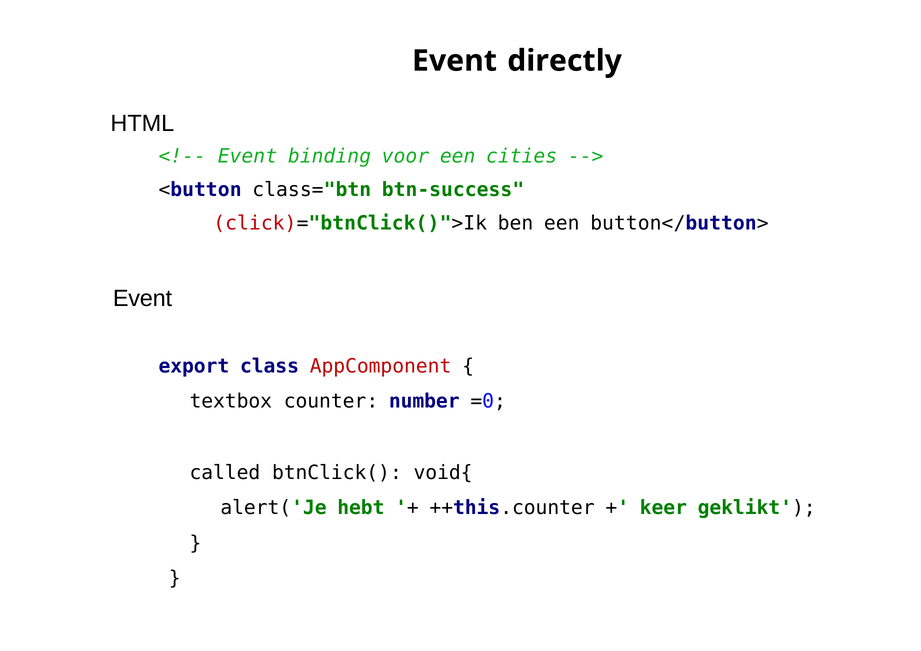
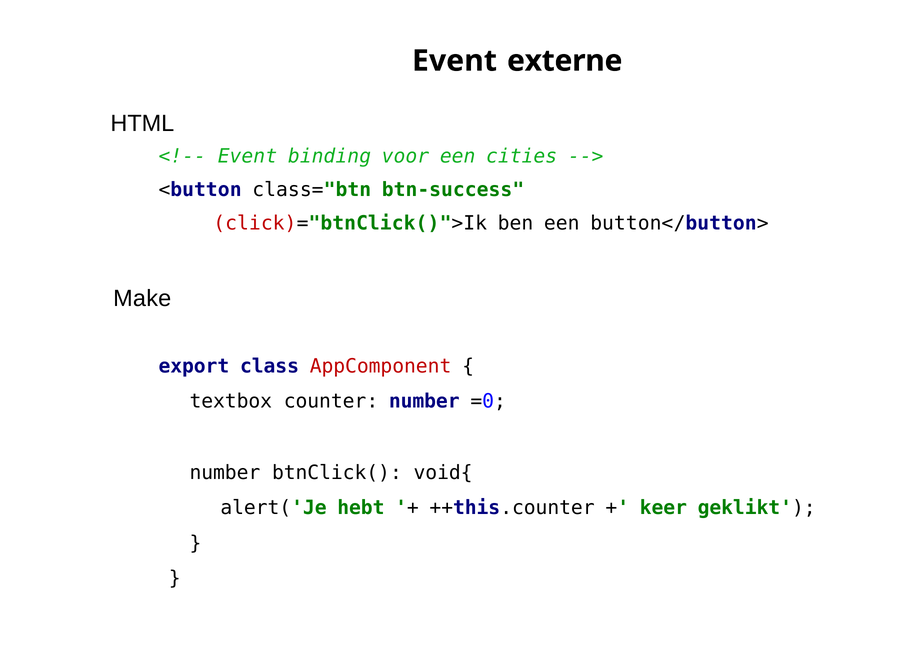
directly: directly -> externe
Event at (142, 299): Event -> Make
called at (225, 473): called -> number
